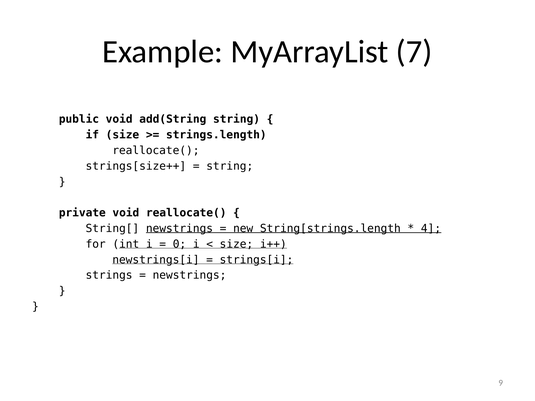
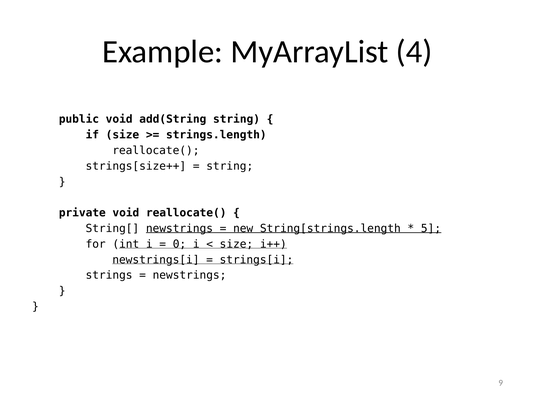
7: 7 -> 4
4: 4 -> 5
